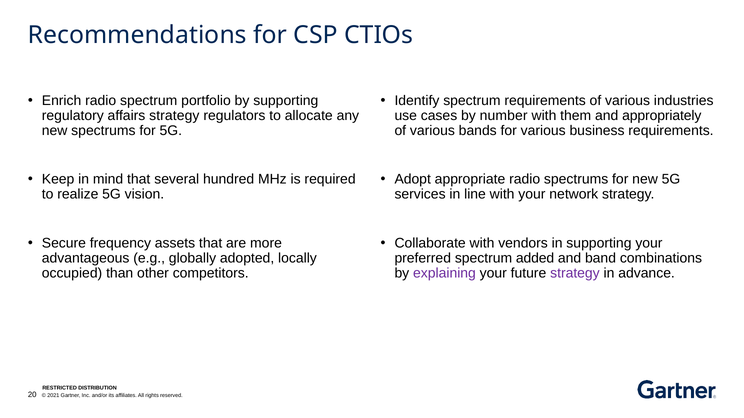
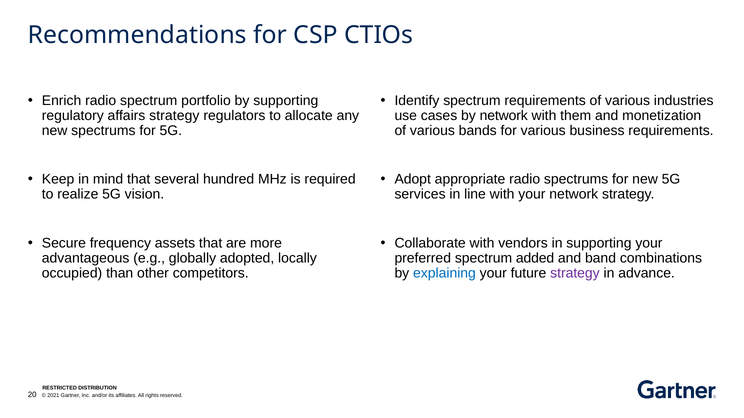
by number: number -> network
appropriately: appropriately -> monetization
explaining colour: purple -> blue
